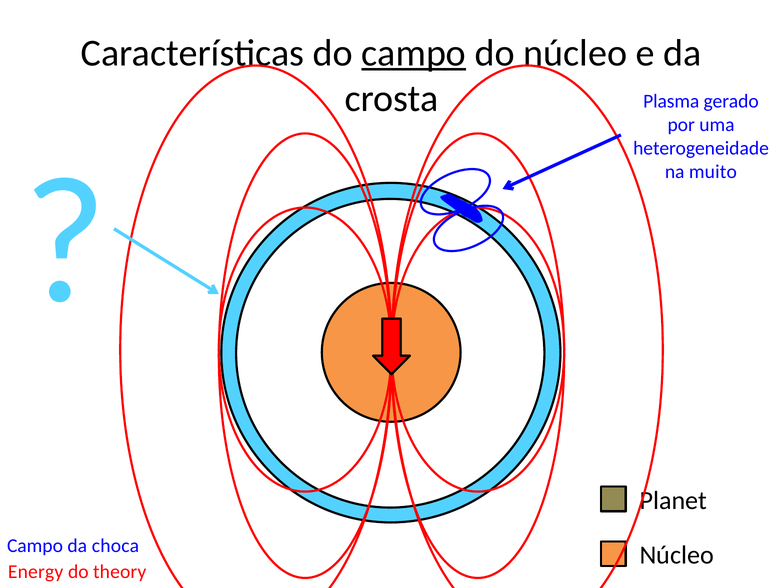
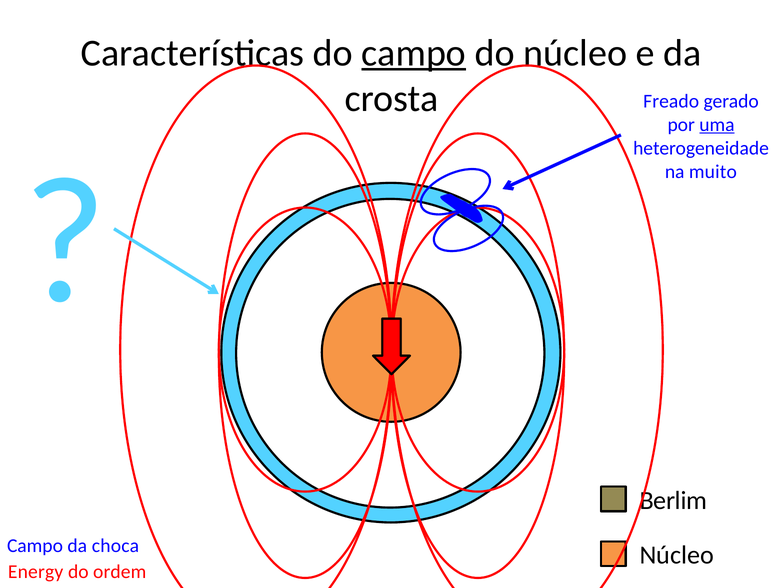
Plasma: Plasma -> Freado
uma underline: none -> present
Planet: Planet -> Berlim
theory: theory -> ordem
